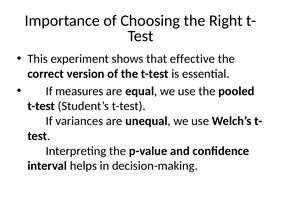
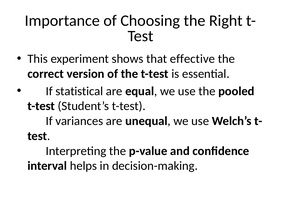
measures: measures -> statistical
